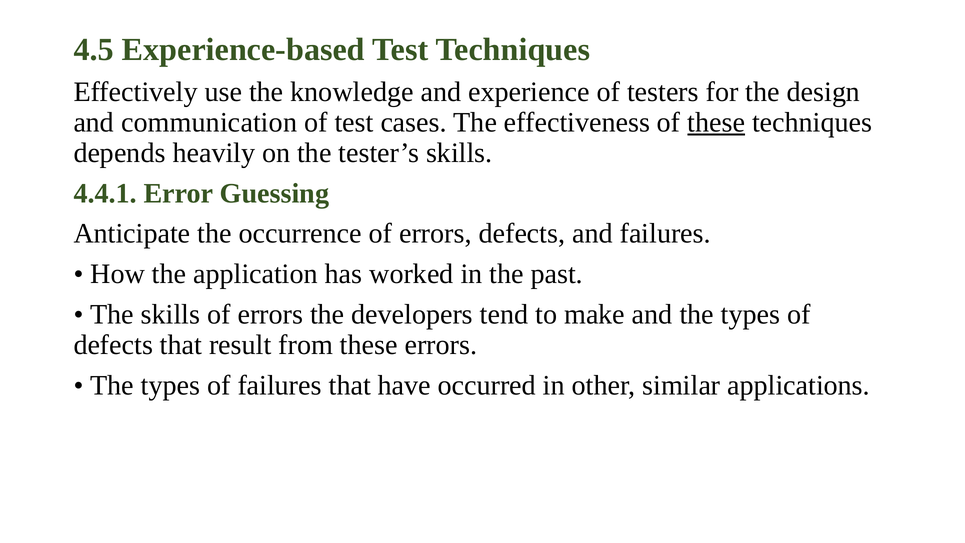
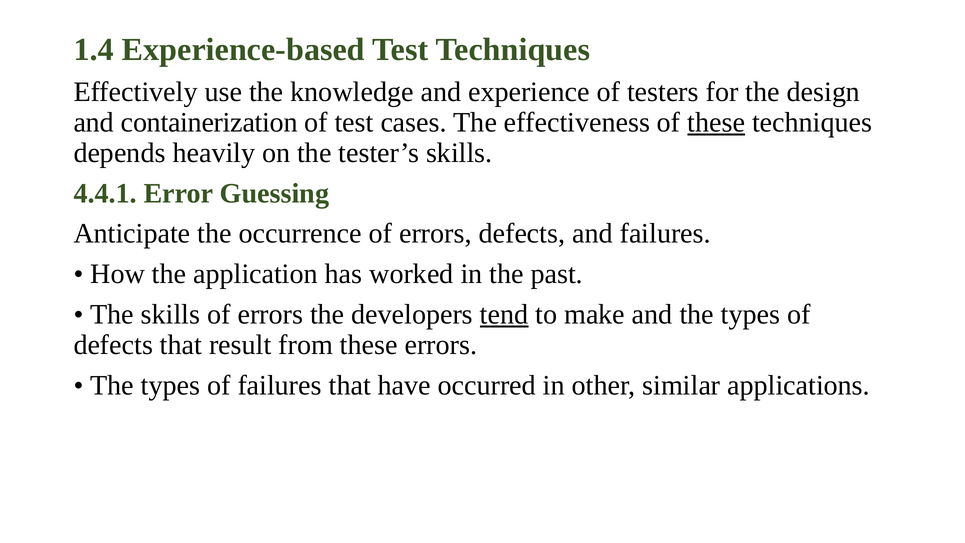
4.5: 4.5 -> 1.4
communication: communication -> containerization
tend underline: none -> present
